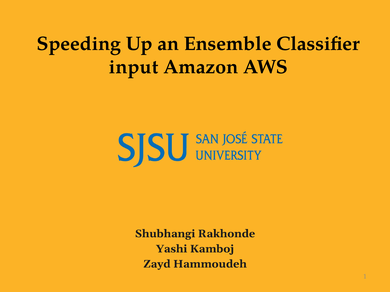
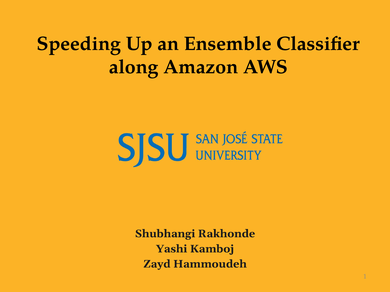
input: input -> along
